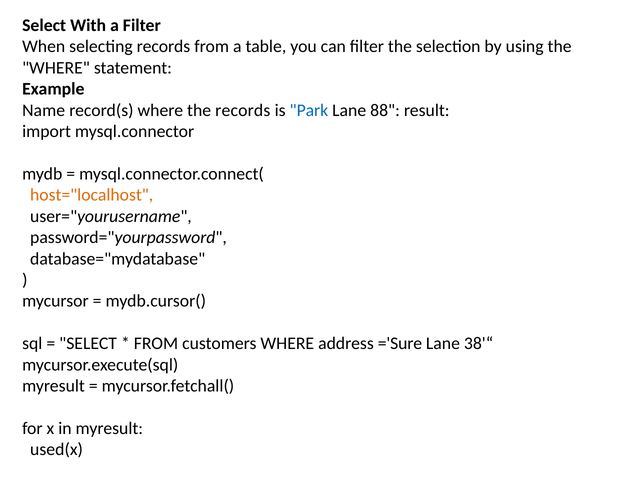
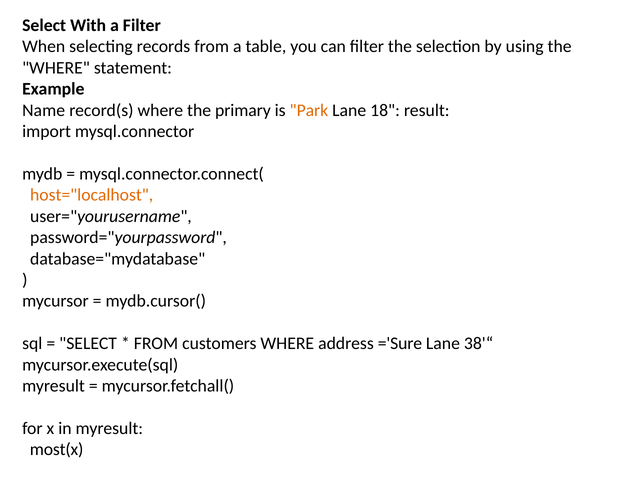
the records: records -> primary
Park colour: blue -> orange
88: 88 -> 18
used(x: used(x -> most(x
